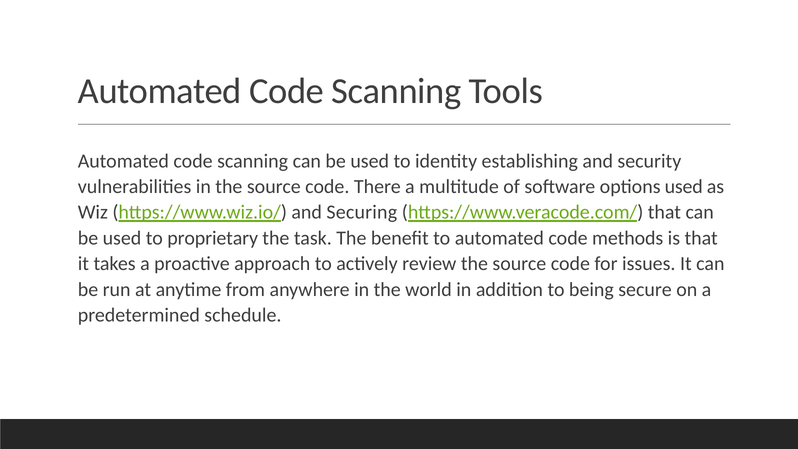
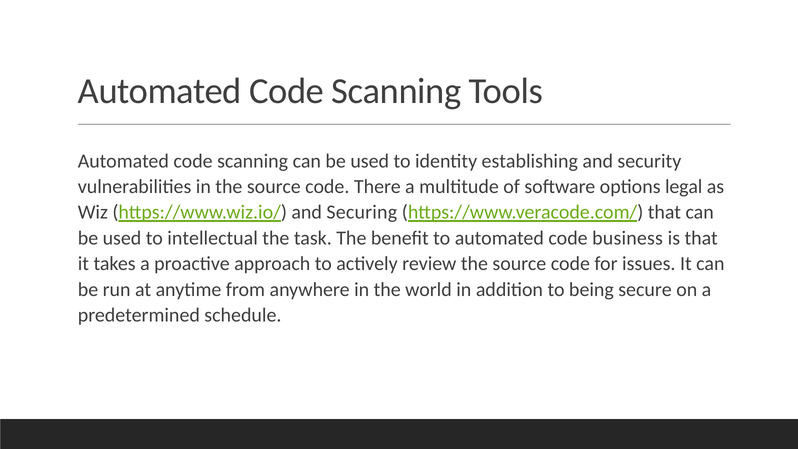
options used: used -> legal
proprietary: proprietary -> intellectual
methods: methods -> business
